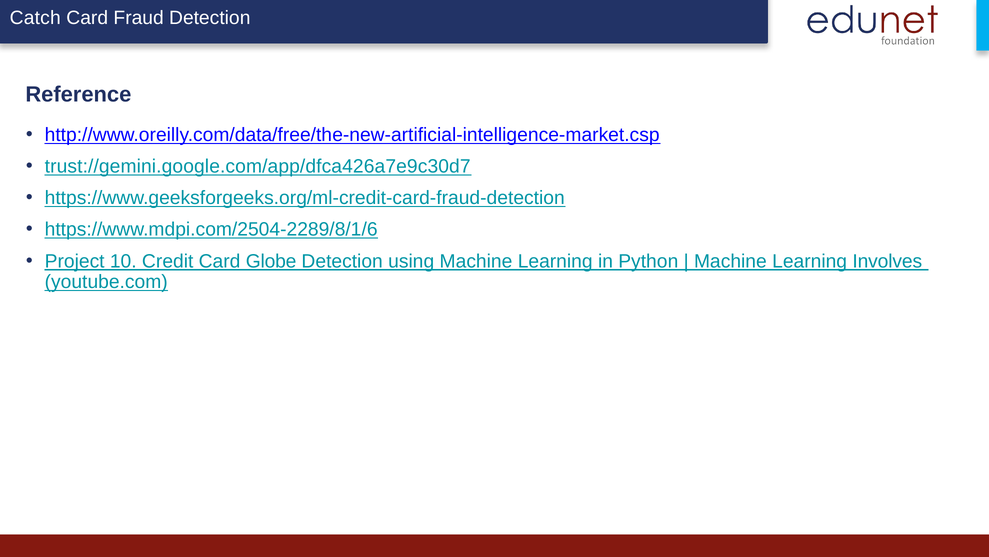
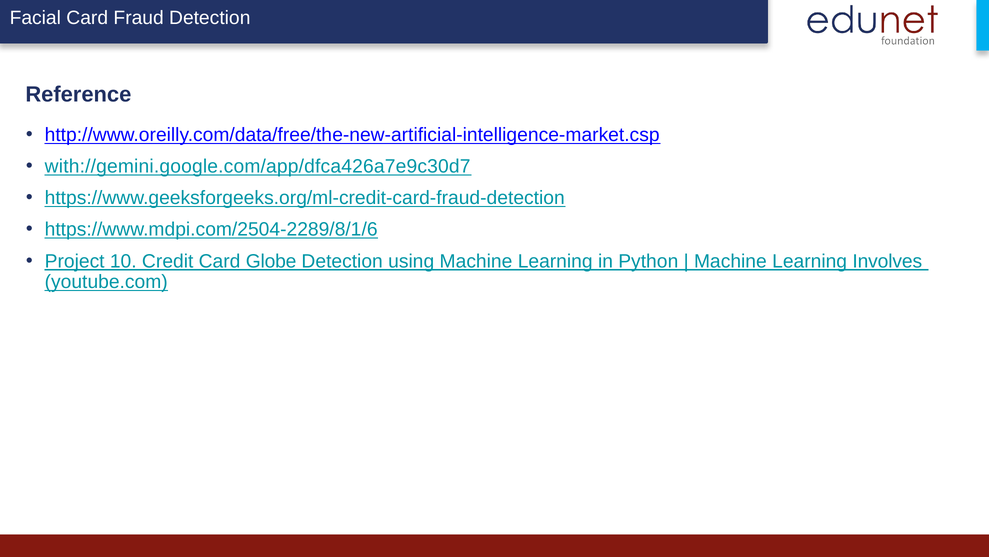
Catch: Catch -> Facial
trust://gemini.google.com/app/dfca426a7e9c30d7: trust://gemini.google.com/app/dfca426a7e9c30d7 -> with://gemini.google.com/app/dfca426a7e9c30d7
